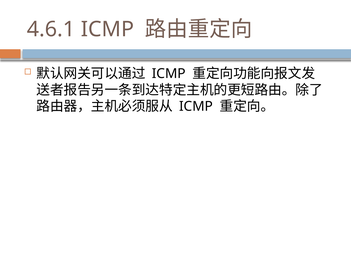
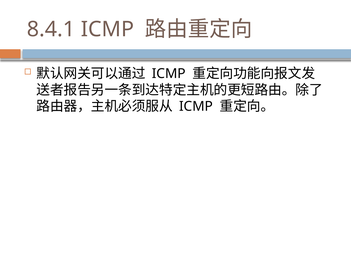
4.6.1: 4.6.1 -> 8.4.1
